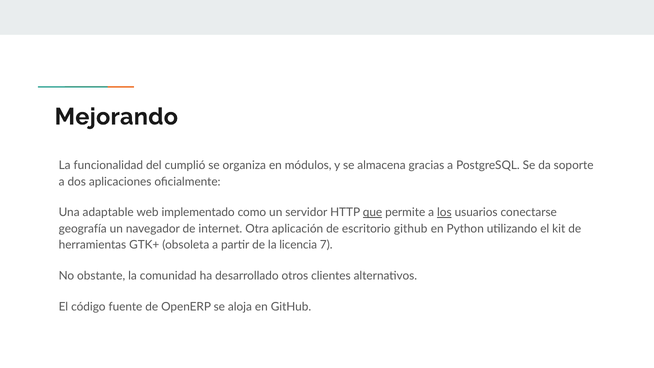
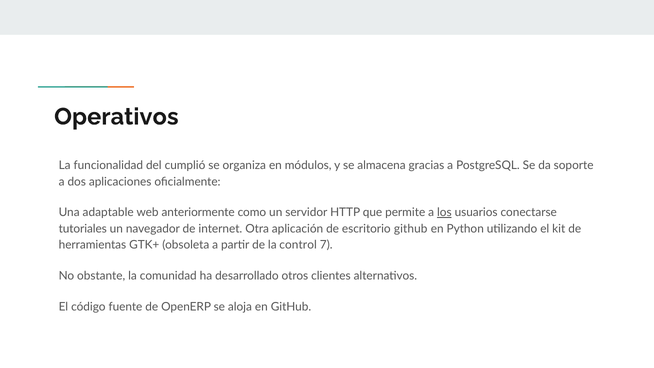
Mejorando: Mejorando -> Operativos
implementado: implementado -> anteriormente
que underline: present -> none
geografía: geografía -> tutoriales
licencia: licencia -> control
